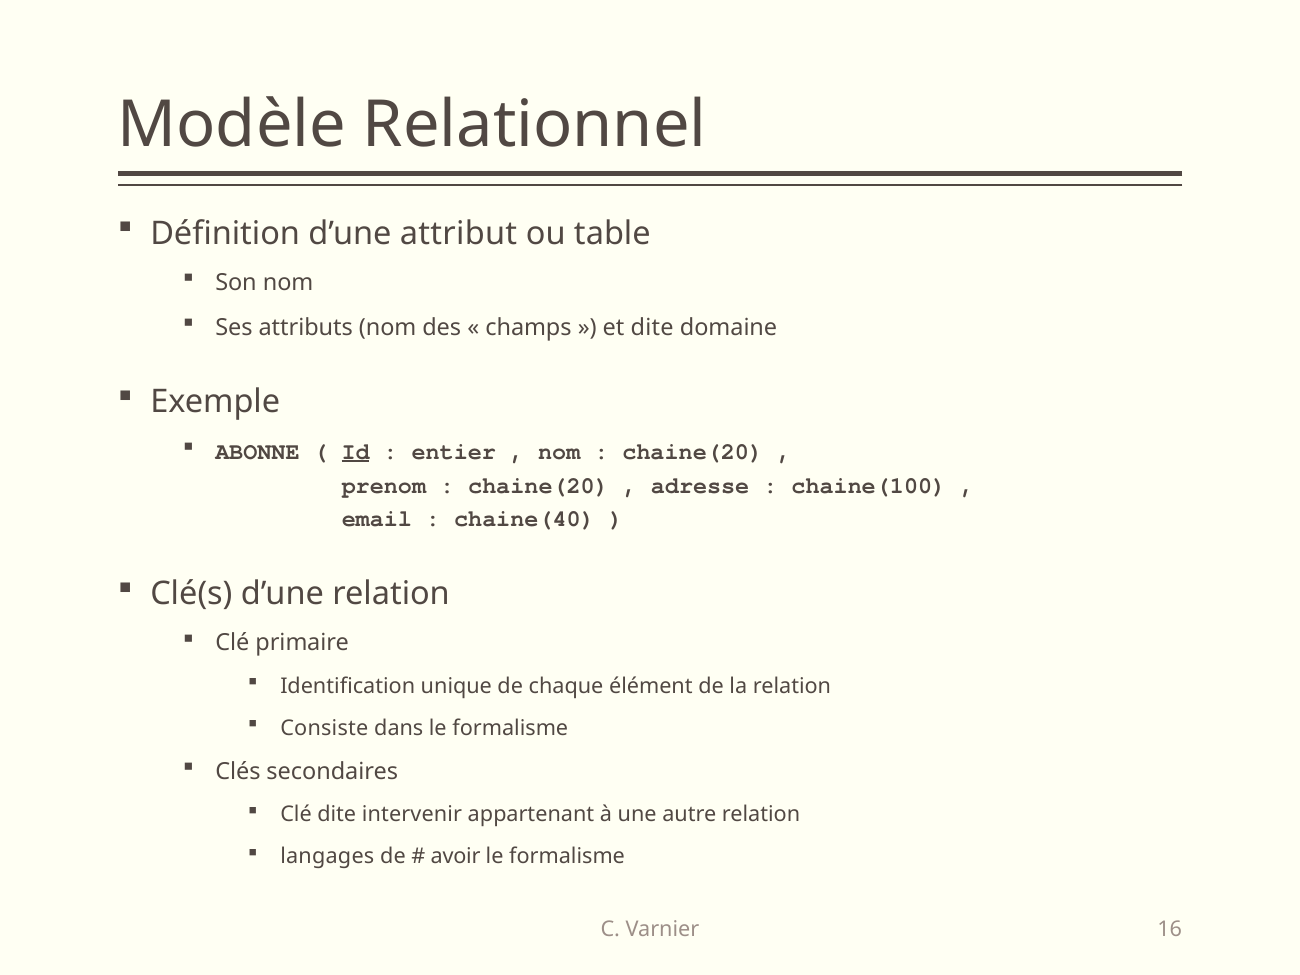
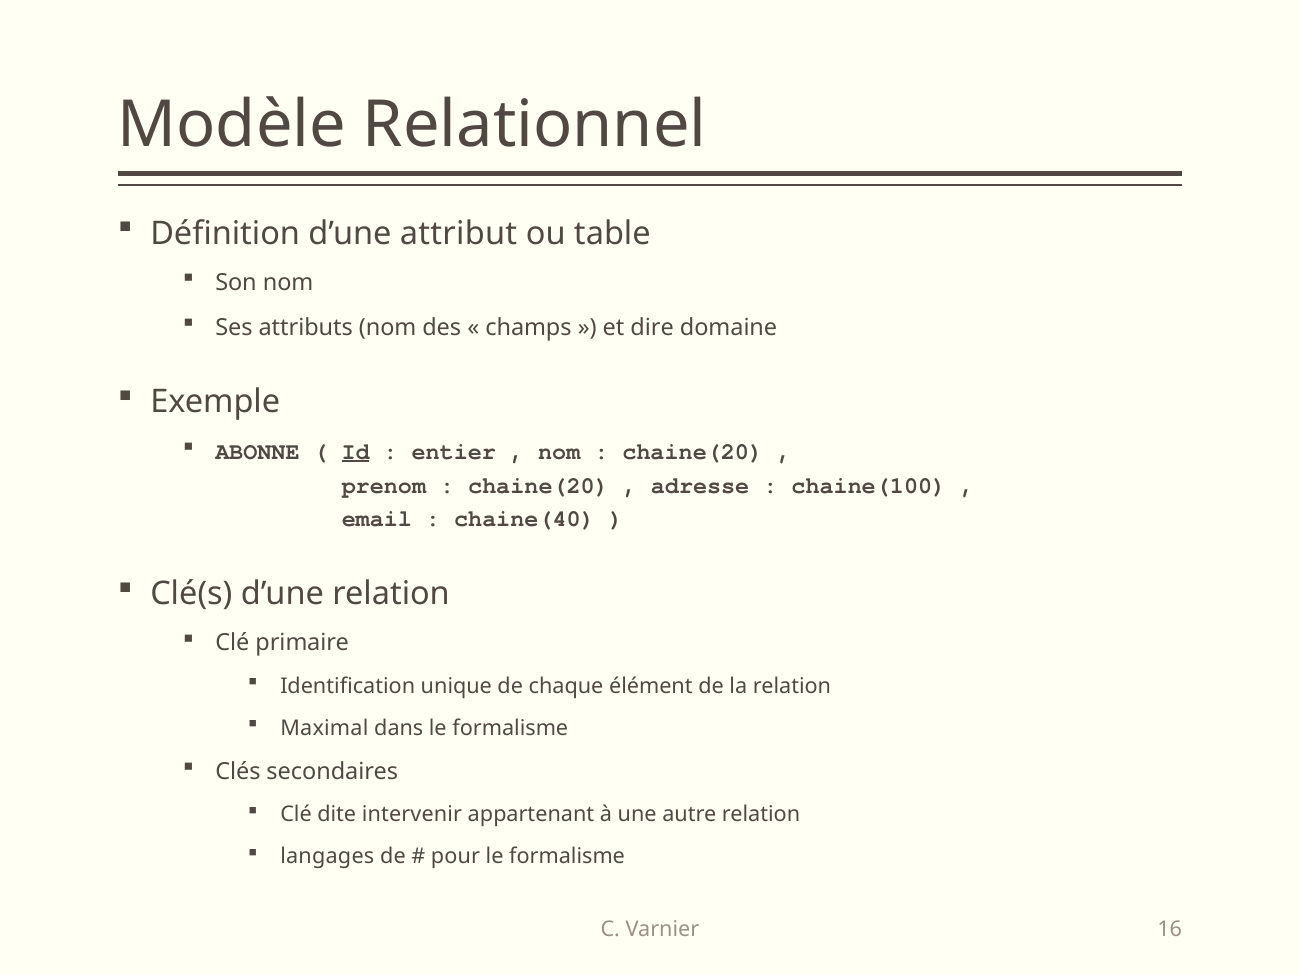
et dite: dite -> dire
Consiste: Consiste -> Maximal
avoir: avoir -> pour
